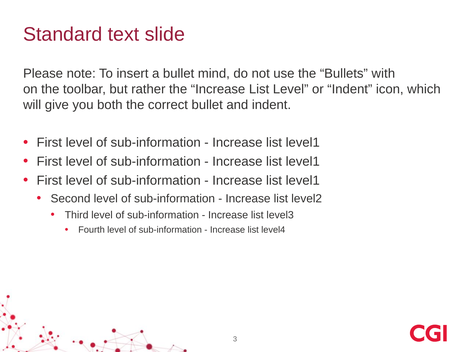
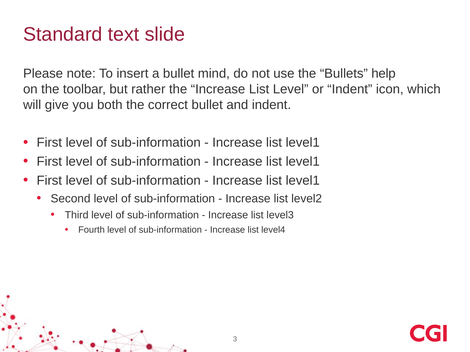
with: with -> help
